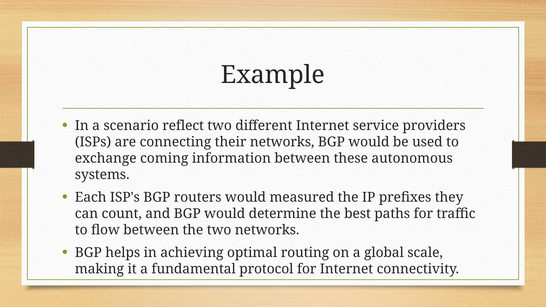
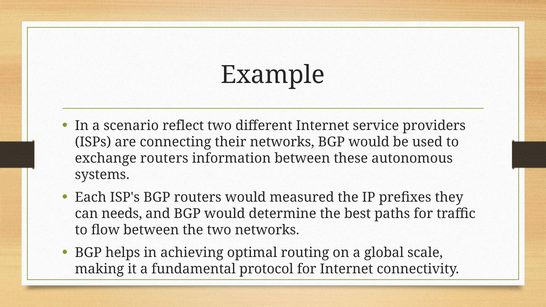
exchange coming: coming -> routers
count: count -> needs
